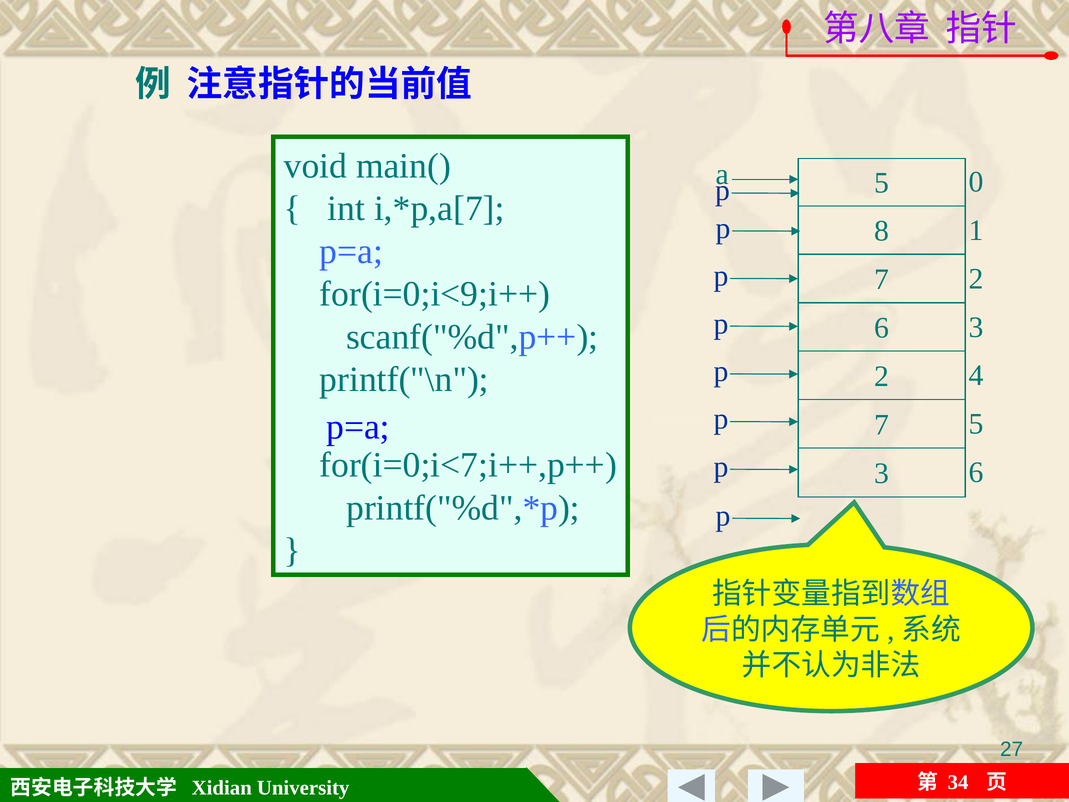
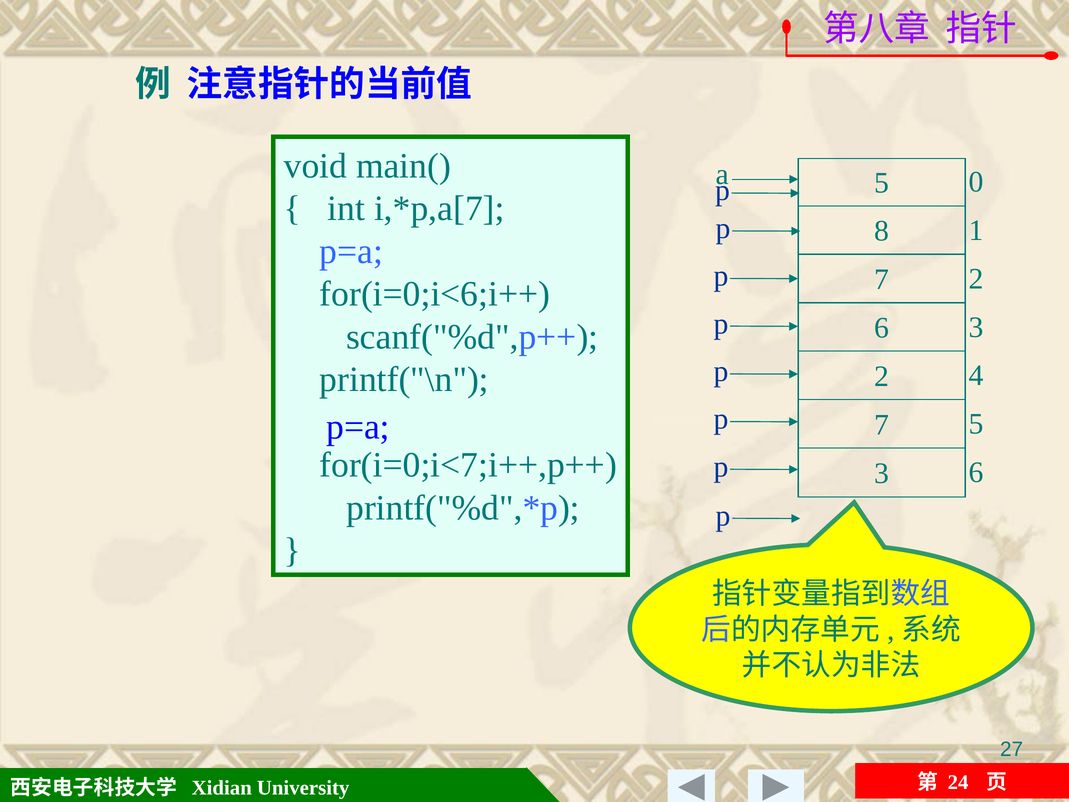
for(i=0;i<9;i++: for(i=0;i<9;i++ -> for(i=0;i<6;i++
34: 34 -> 24
